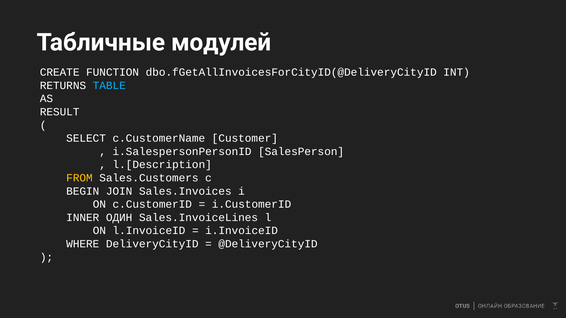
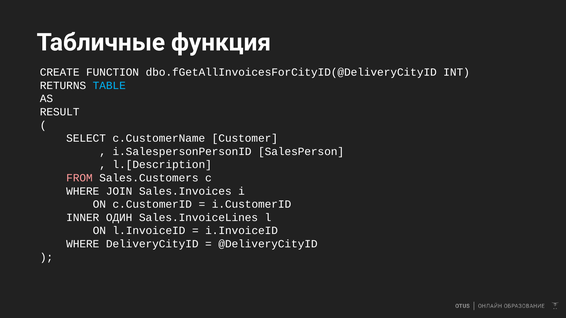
модулей: модулей -> функция
FROM colour: yellow -> pink
BEGIN at (83, 191): BEGIN -> WHERE
